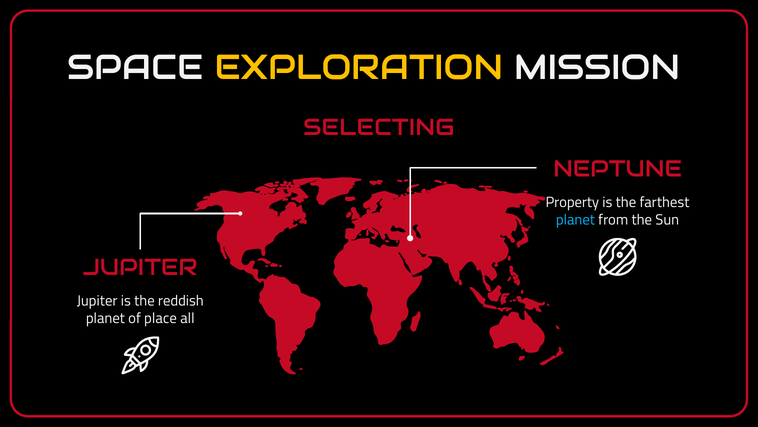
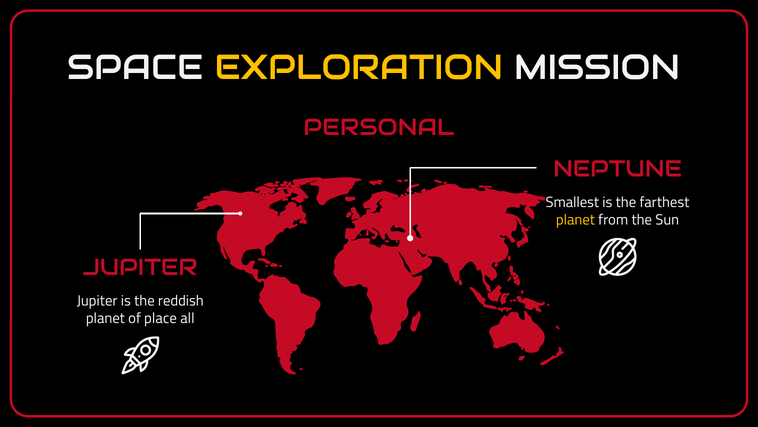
SELECTING: SELECTING -> PERSONAL
Property: Property -> Smallest
planet at (575, 220) colour: light blue -> yellow
